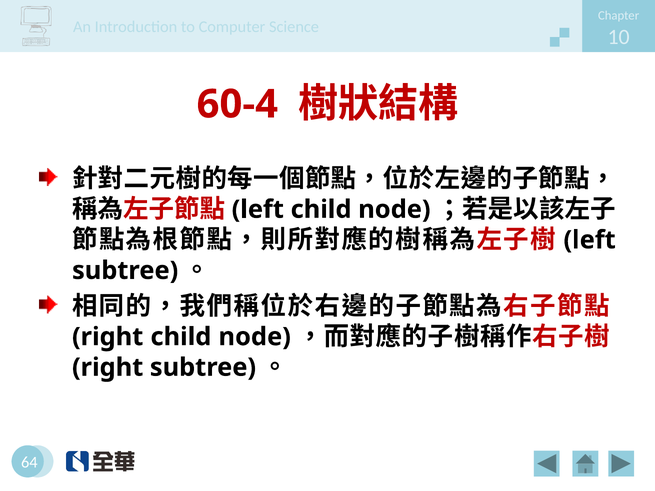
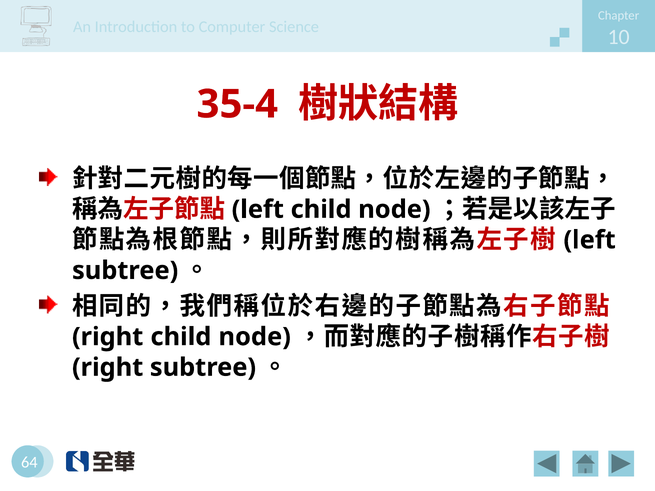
60-4: 60-4 -> 35-4
